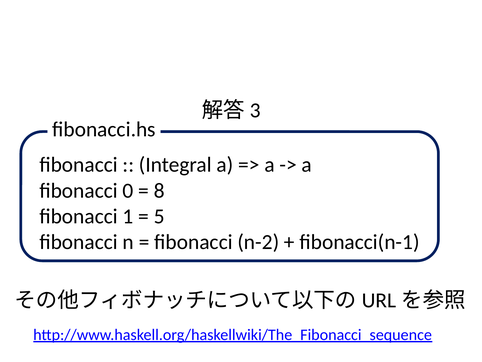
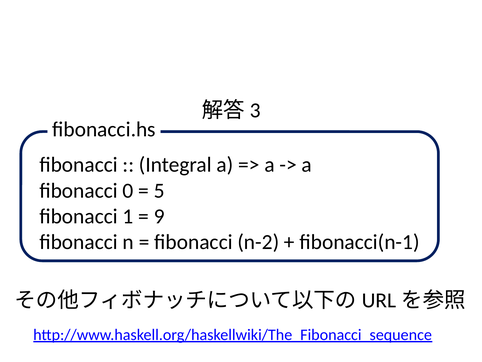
8: 8 -> 5
5: 5 -> 9
